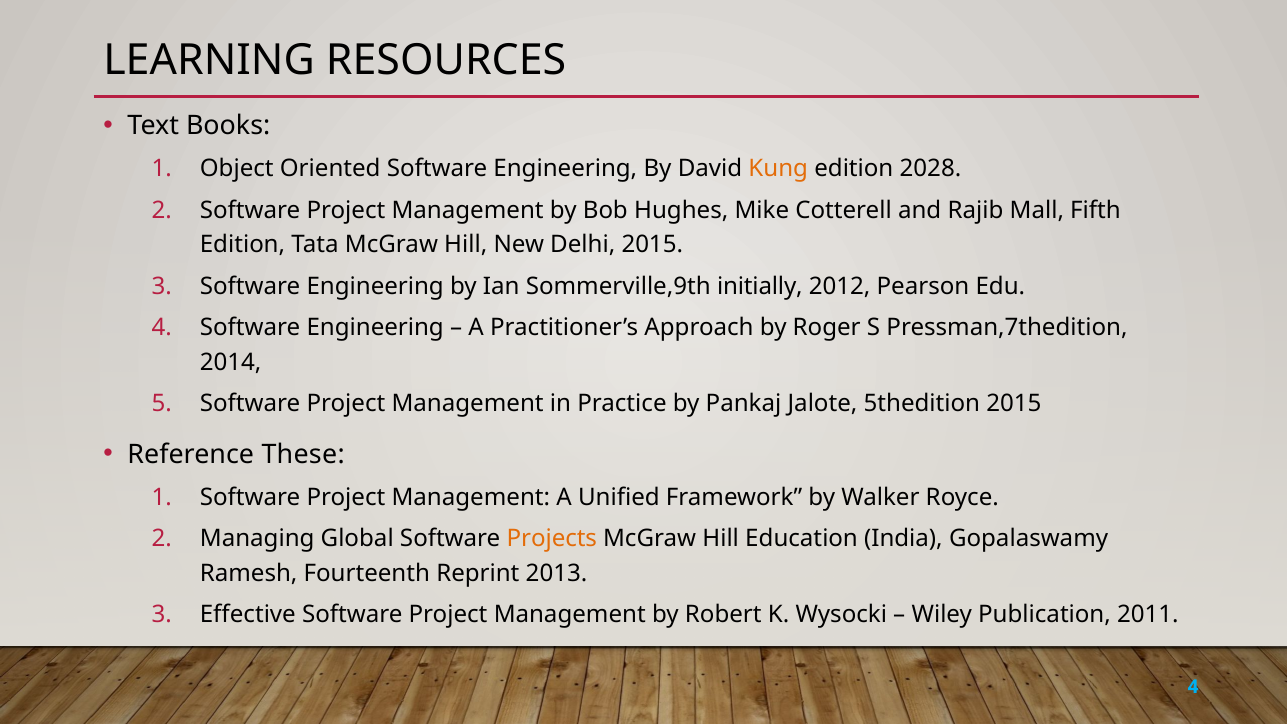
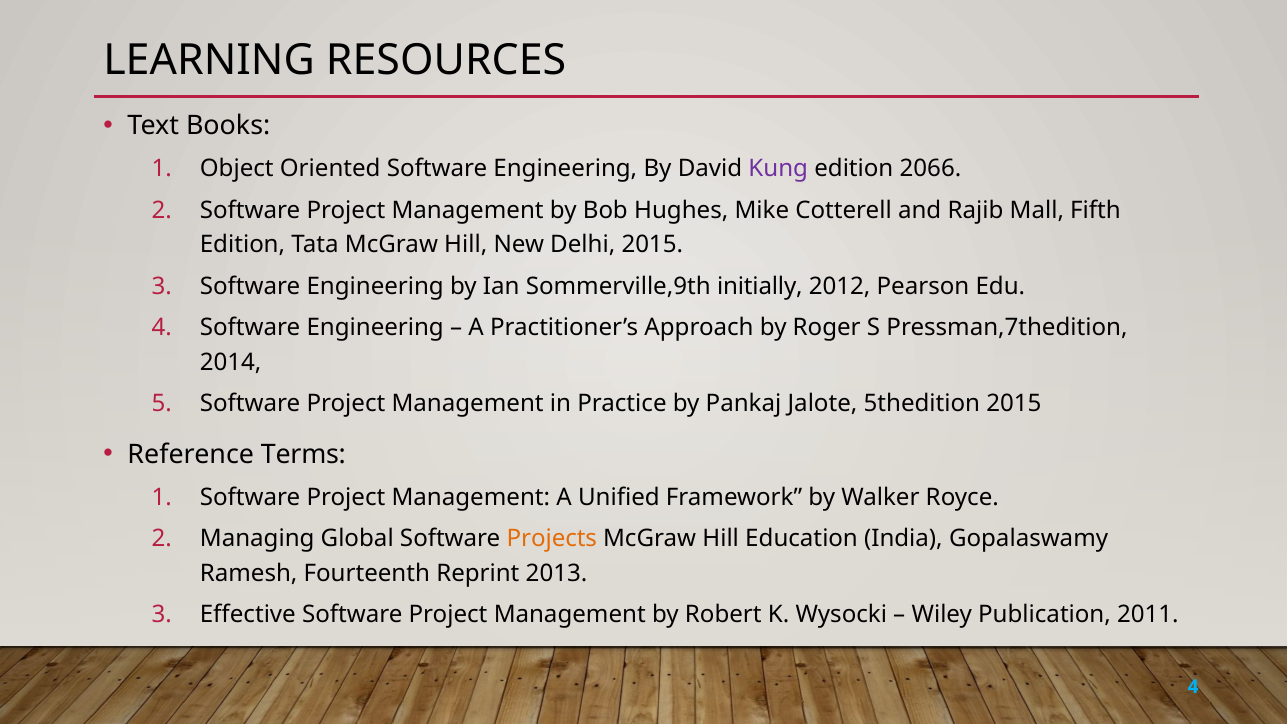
Kung colour: orange -> purple
2028: 2028 -> 2066
These: These -> Terms
